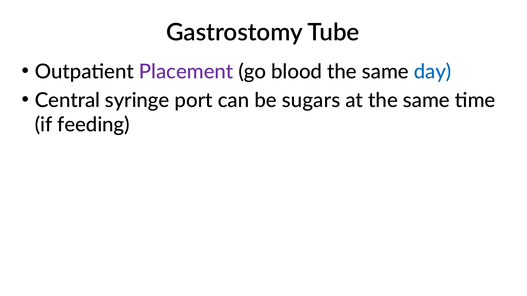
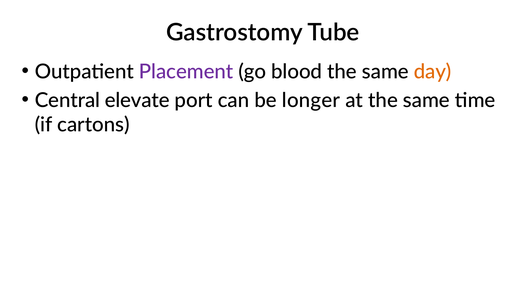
day colour: blue -> orange
syringe: syringe -> elevate
sugars: sugars -> longer
feeding: feeding -> cartons
